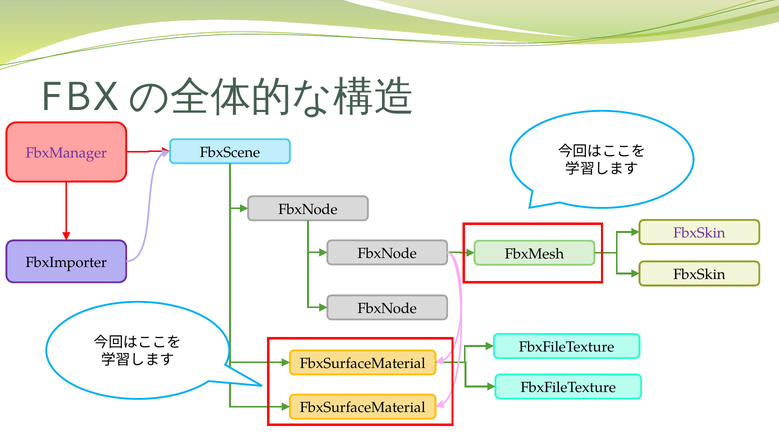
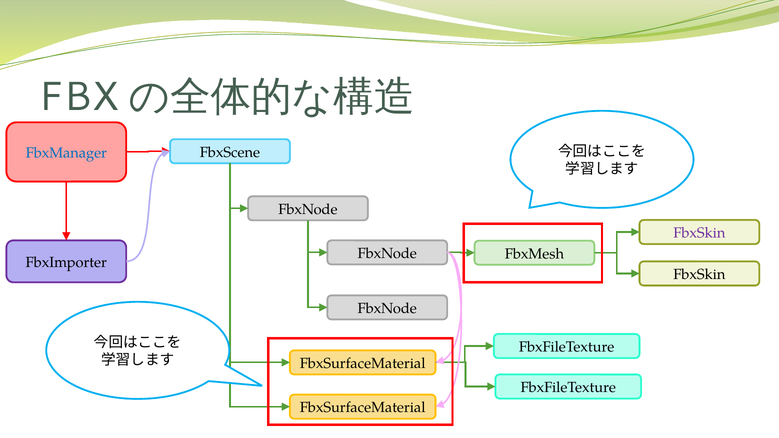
FbxManager colour: purple -> blue
